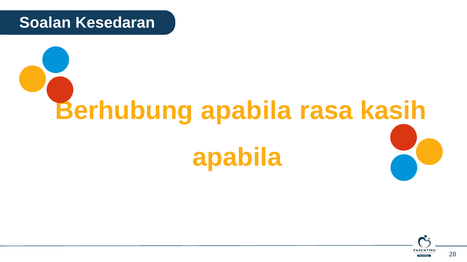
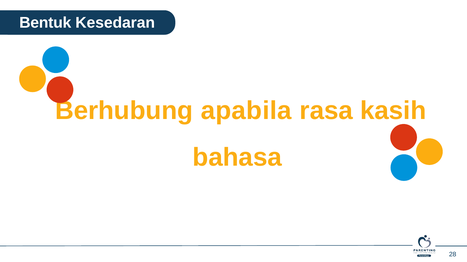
Soalan: Soalan -> Bentuk
apabila at (237, 158): apabila -> bahasa
